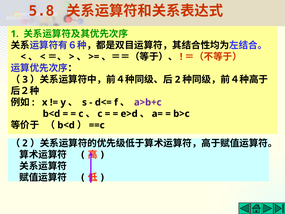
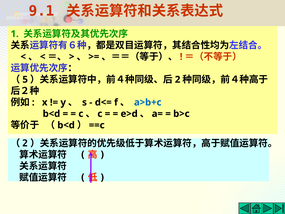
5.8: 5.8 -> 9.1
3: 3 -> 5
a>b+c colour: purple -> blue
